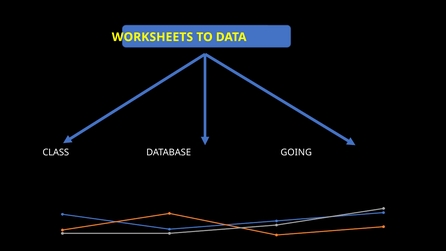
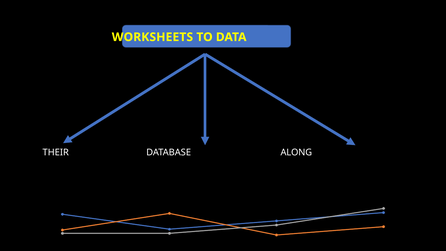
CLASS: CLASS -> THEIR
GOING: GOING -> ALONG
